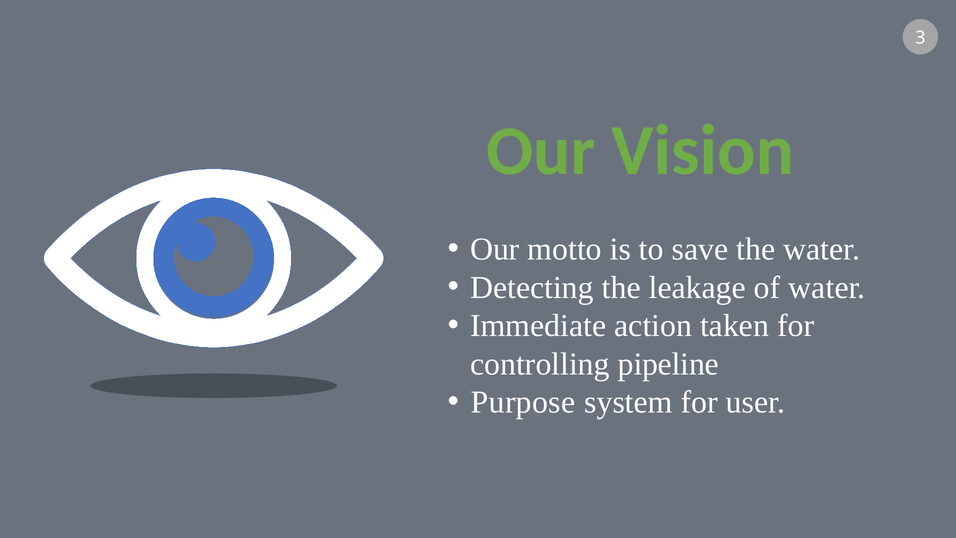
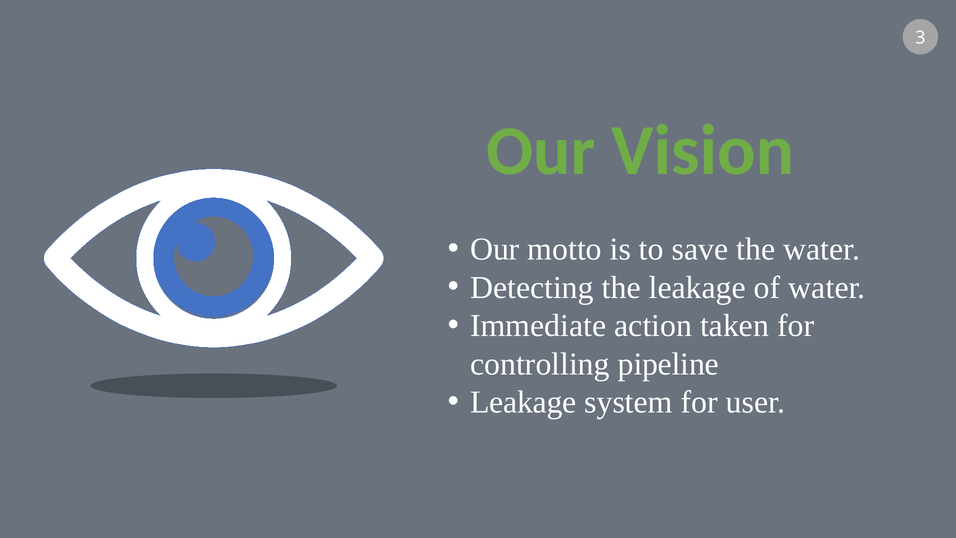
Purpose at (523, 402): Purpose -> Leakage
